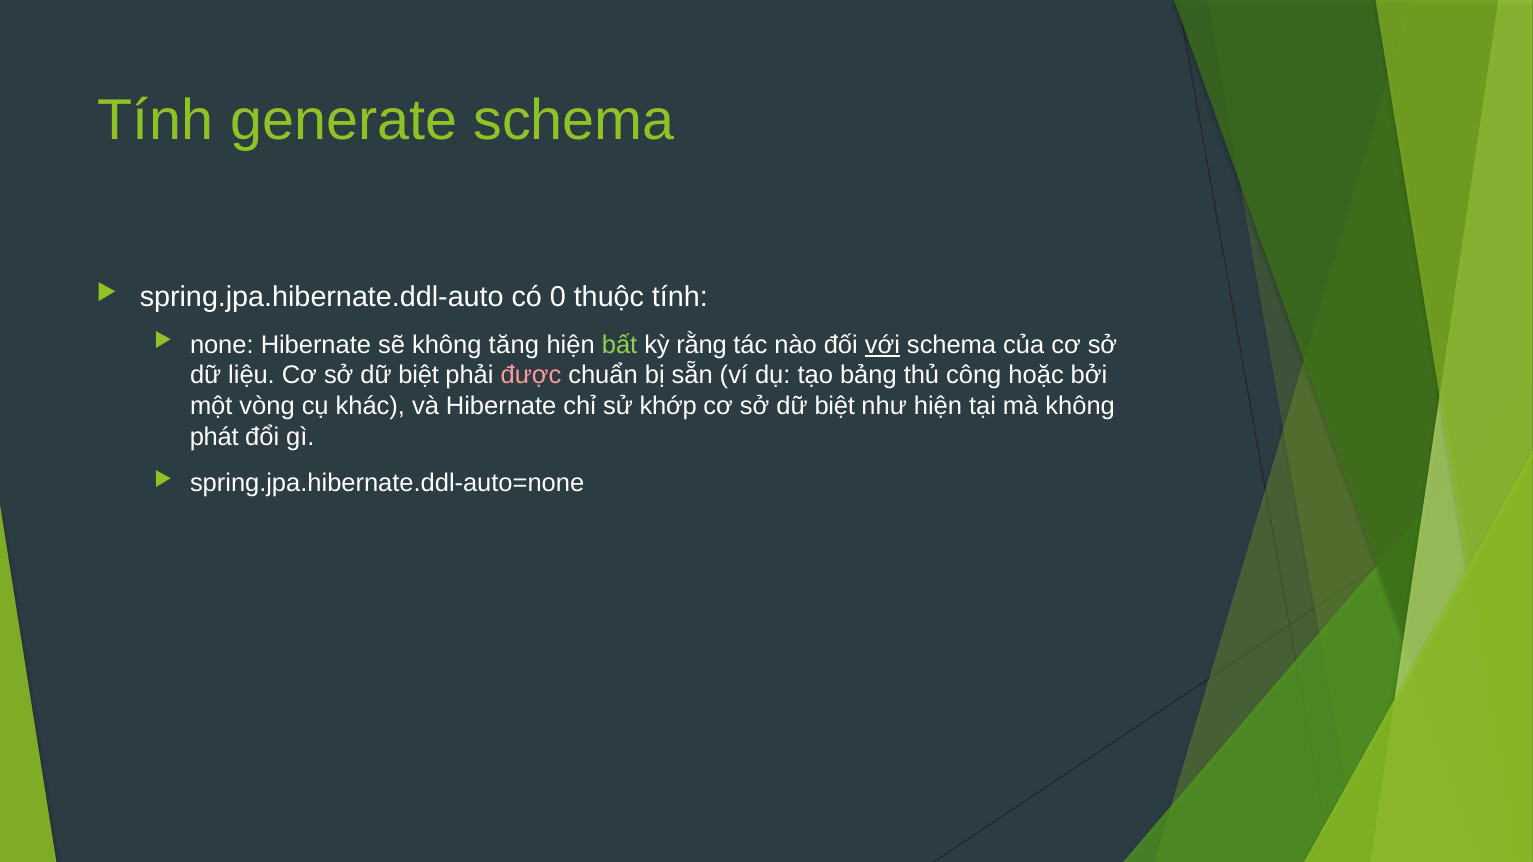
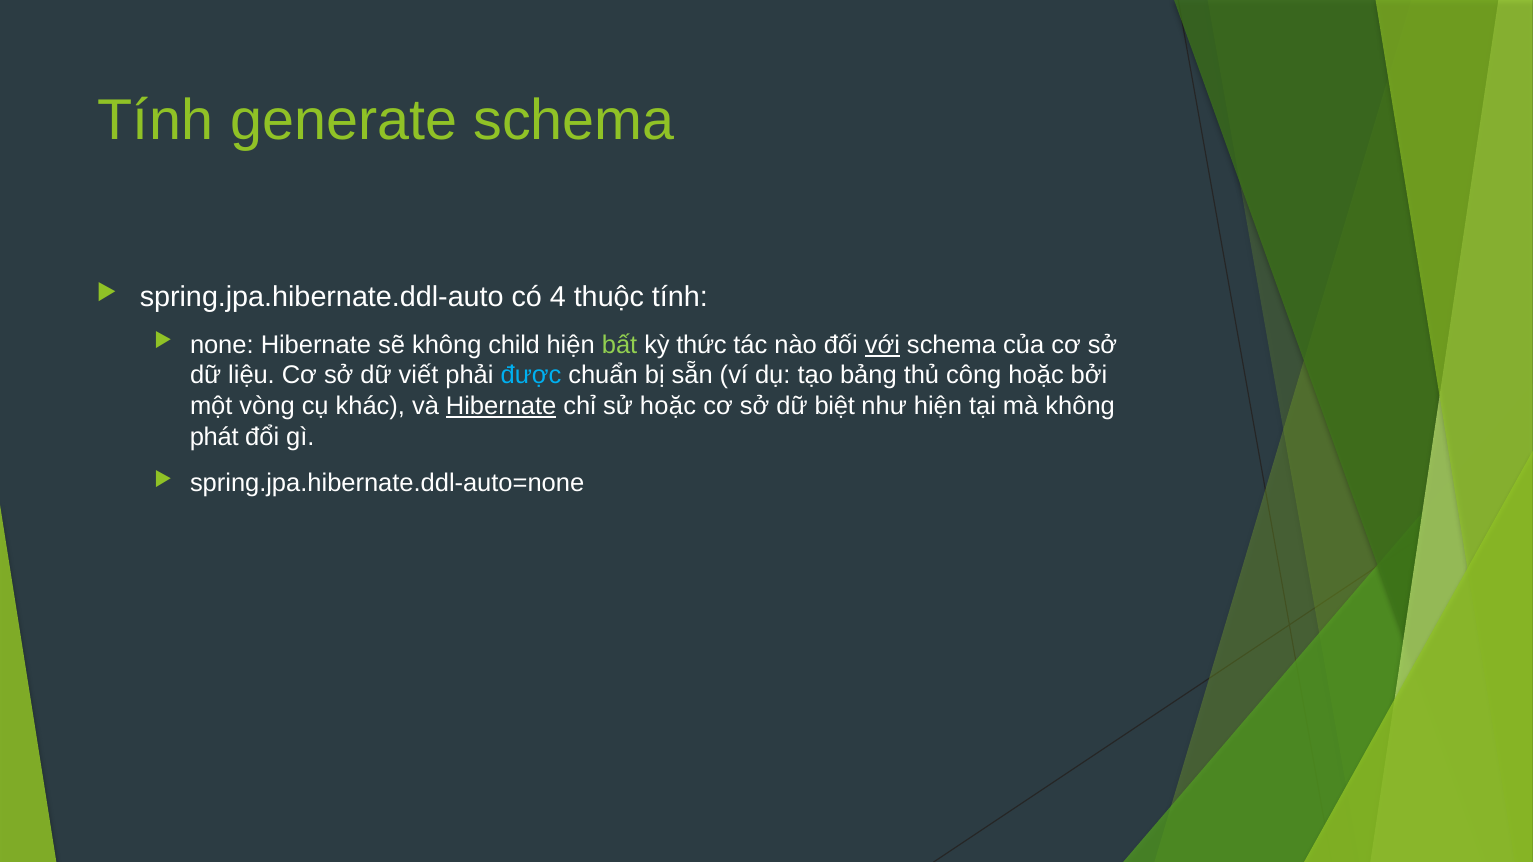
0: 0 -> 4
tăng: tăng -> child
rằng: rằng -> thức
biệt at (419, 376): biệt -> viết
được colour: pink -> light blue
Hibernate at (501, 406) underline: none -> present
sử khớp: khớp -> hoặc
